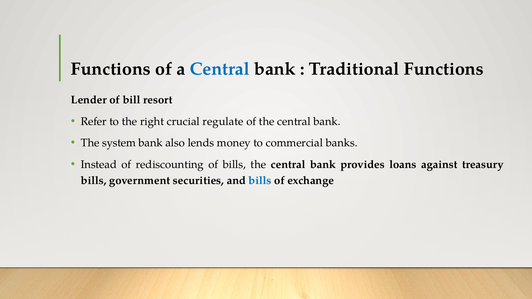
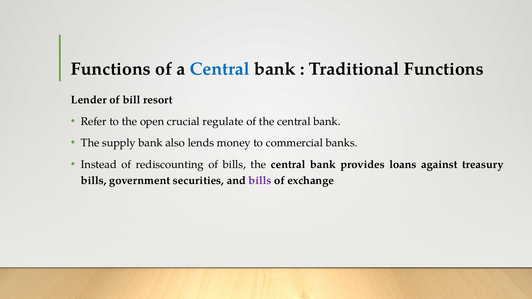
right: right -> open
system: system -> supply
bills at (260, 181) colour: blue -> purple
